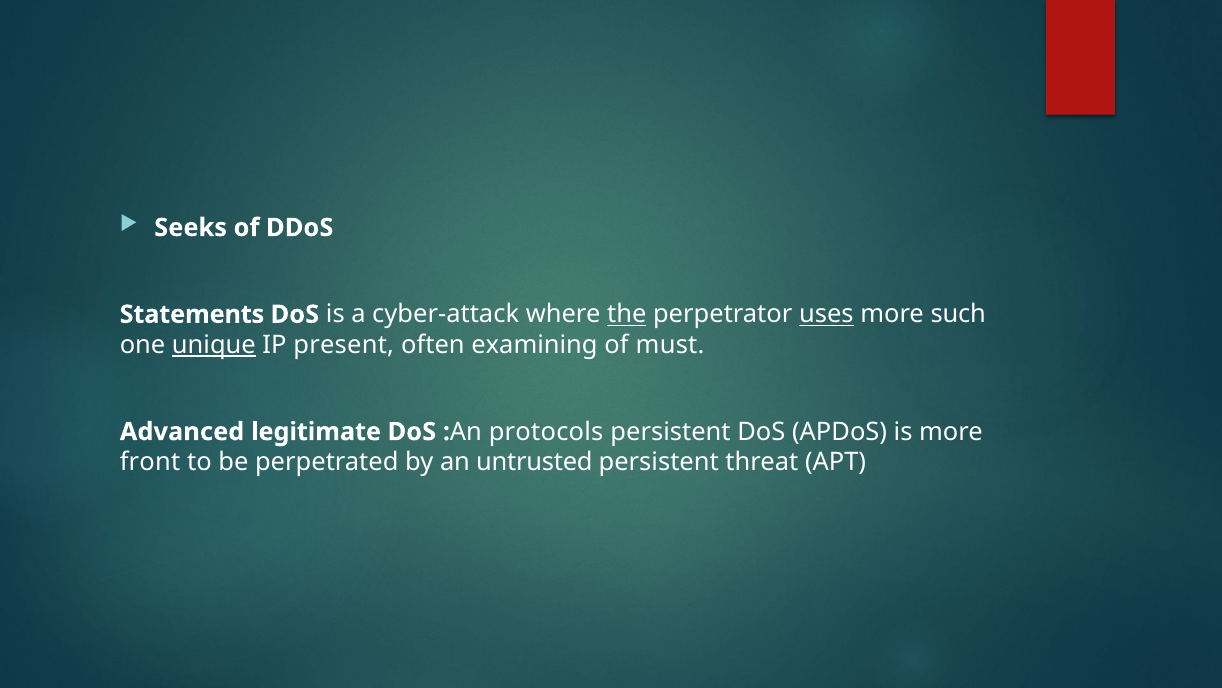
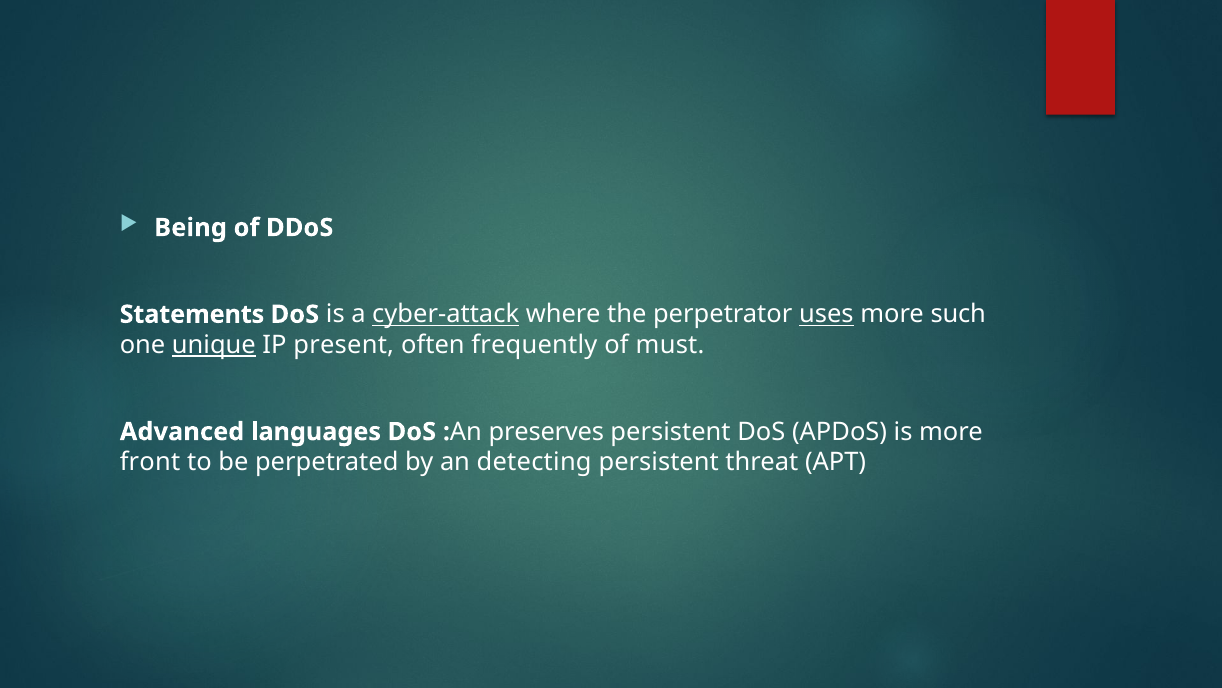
Seeks: Seeks -> Being
cyber-attack underline: none -> present
the underline: present -> none
examining: examining -> frequently
legitimate: legitimate -> languages
protocols: protocols -> preserves
untrusted: untrusted -> detecting
